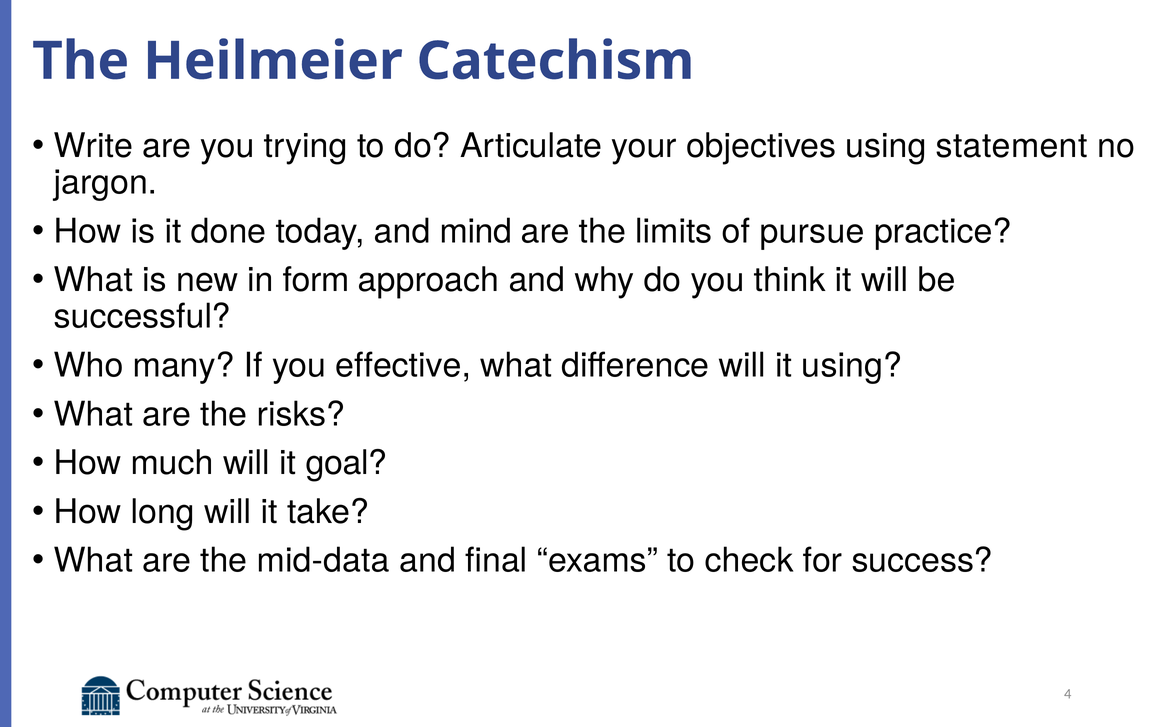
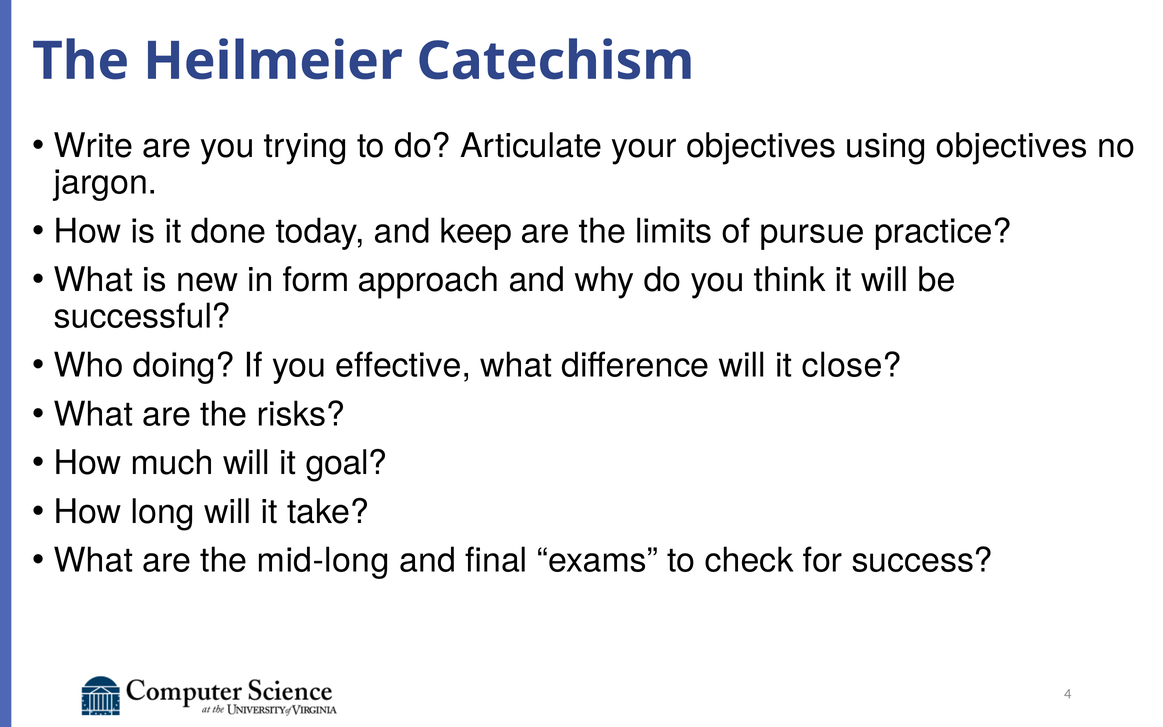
using statement: statement -> objectives
mind: mind -> keep
many: many -> doing
it using: using -> close
mid-data: mid-data -> mid-long
